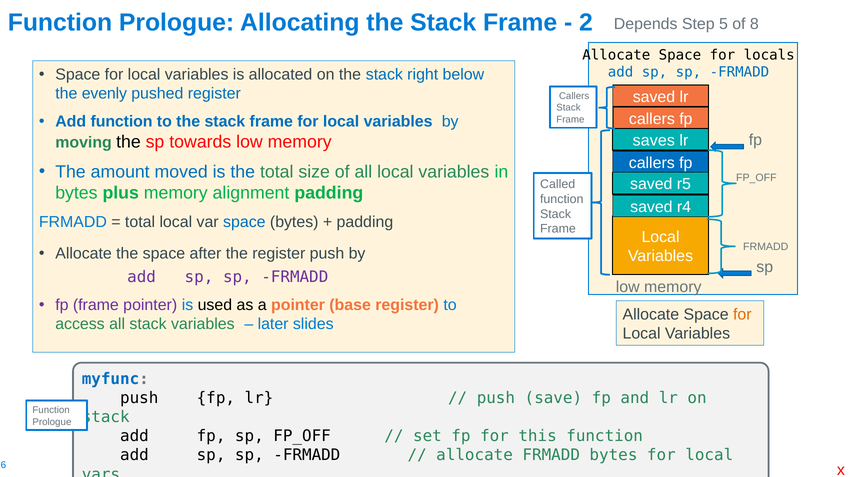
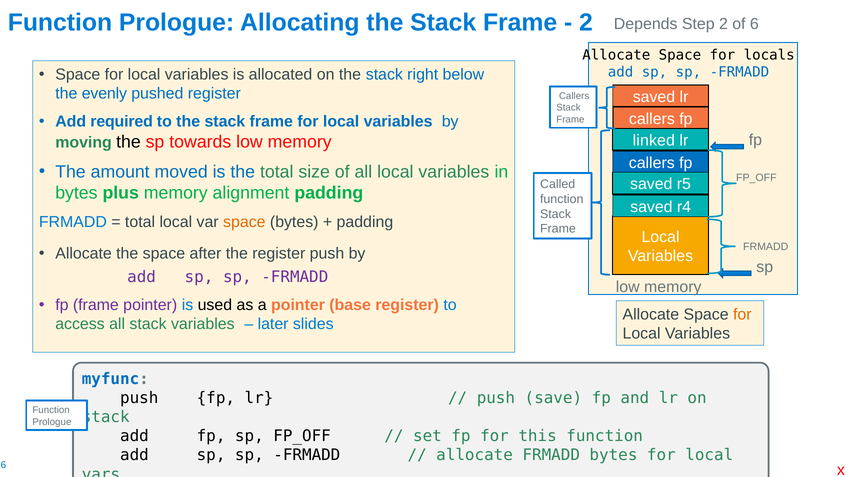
Step 5: 5 -> 2
8: 8 -> 6
Add function: function -> required
saves: saves -> linked
space at (244, 222) colour: blue -> orange
